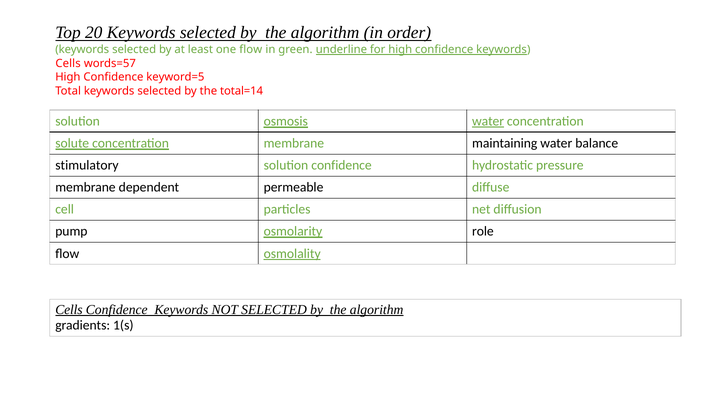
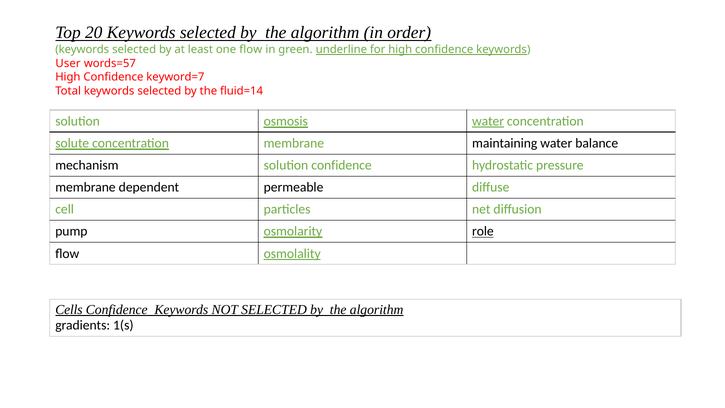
Cells at (68, 63): Cells -> User
keyword=5: keyword=5 -> keyword=7
total=14: total=14 -> fluid=14
stimulatory: stimulatory -> mechanism
role underline: none -> present
